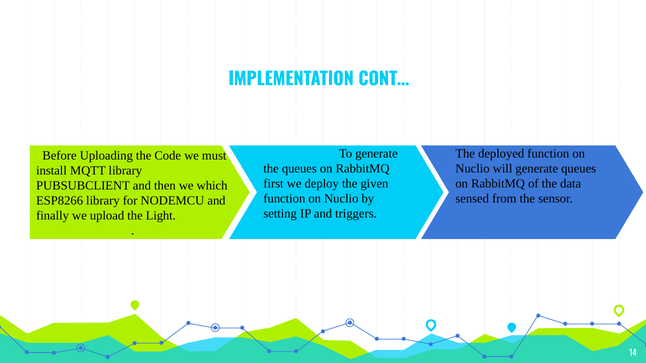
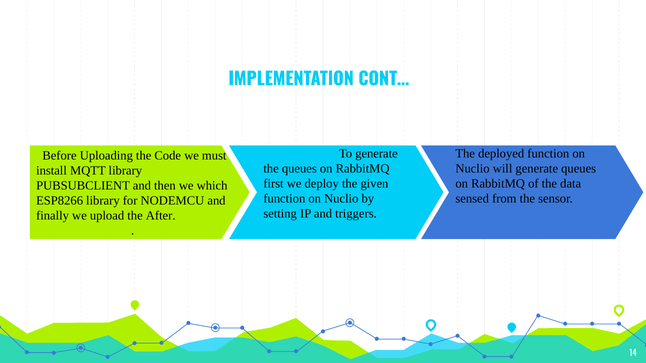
Light: Light -> After
